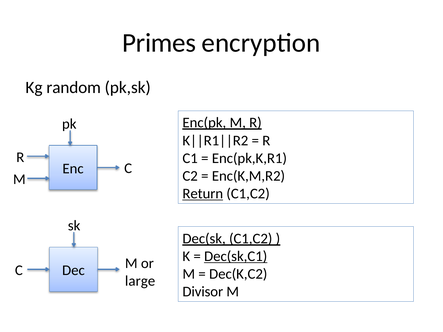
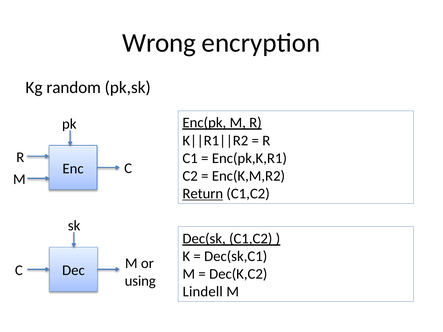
Primes: Primes -> Wrong
Dec(sk,C1 underline: present -> none
large: large -> using
Divisor: Divisor -> Lindell
